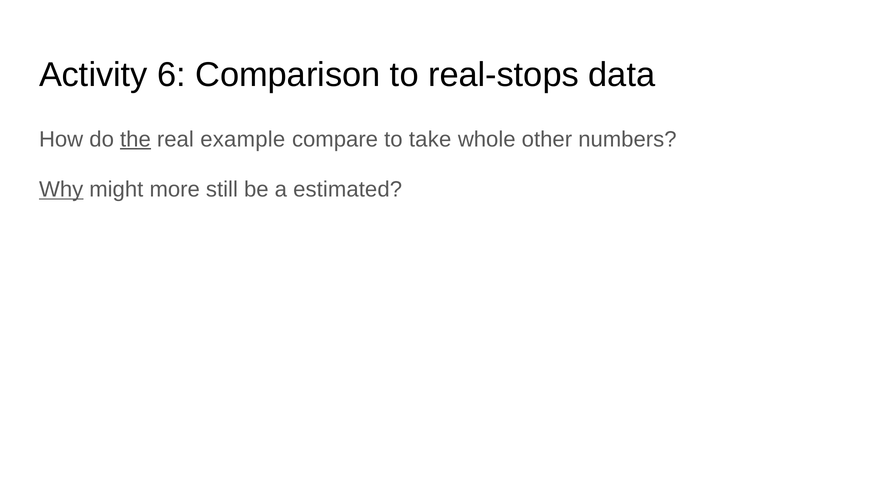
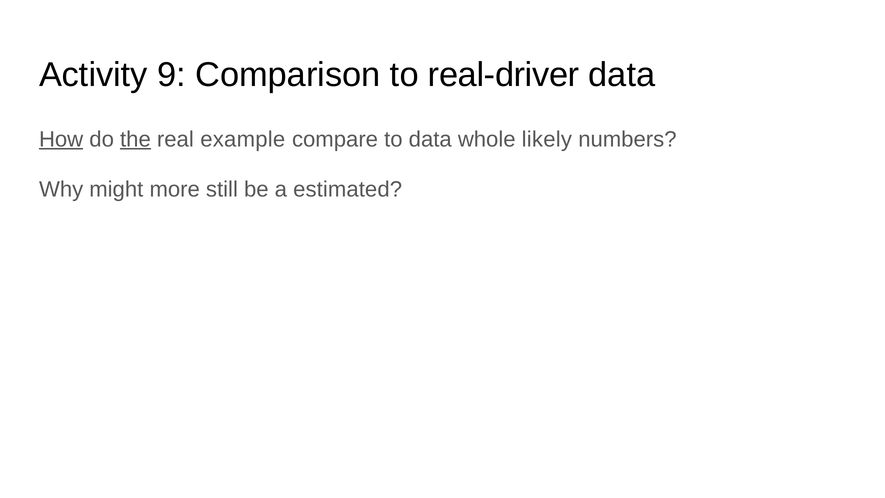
6: 6 -> 9
real-stops: real-stops -> real-driver
How underline: none -> present
to take: take -> data
other: other -> likely
Why underline: present -> none
